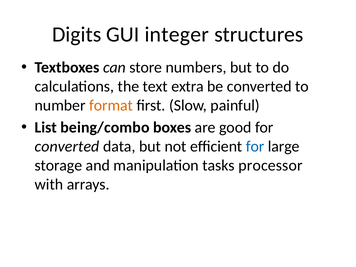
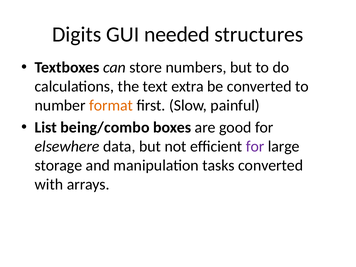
integer: integer -> needed
converted at (67, 146): converted -> elsewhere
for at (255, 146) colour: blue -> purple
tasks processor: processor -> converted
